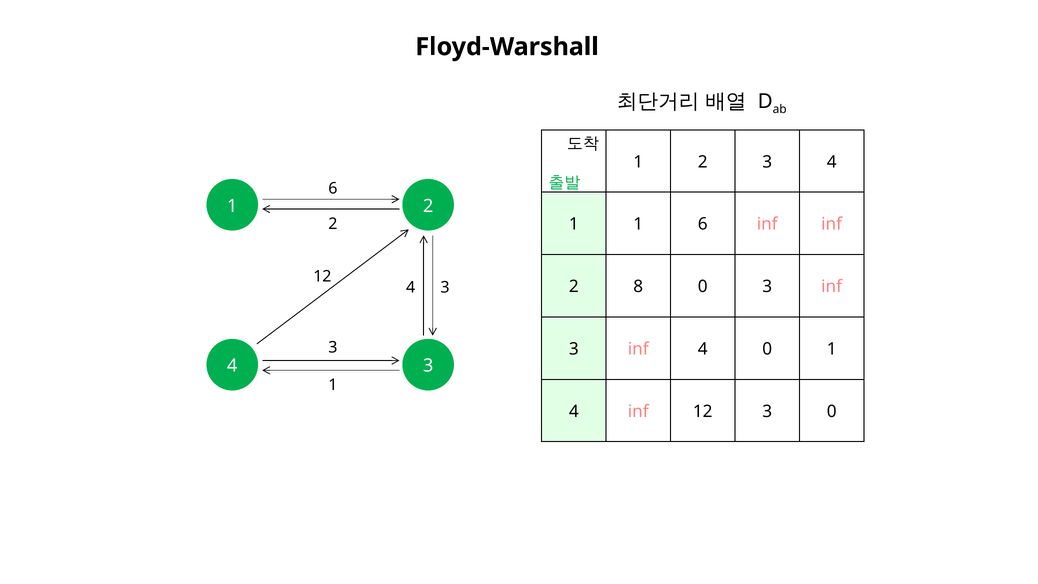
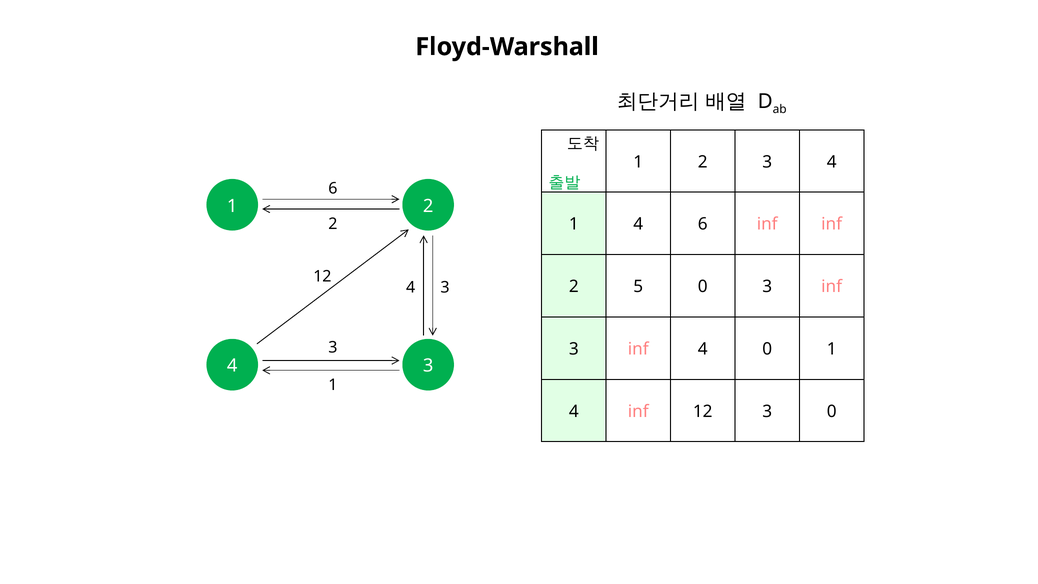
1 at (638, 224): 1 -> 4
8: 8 -> 5
